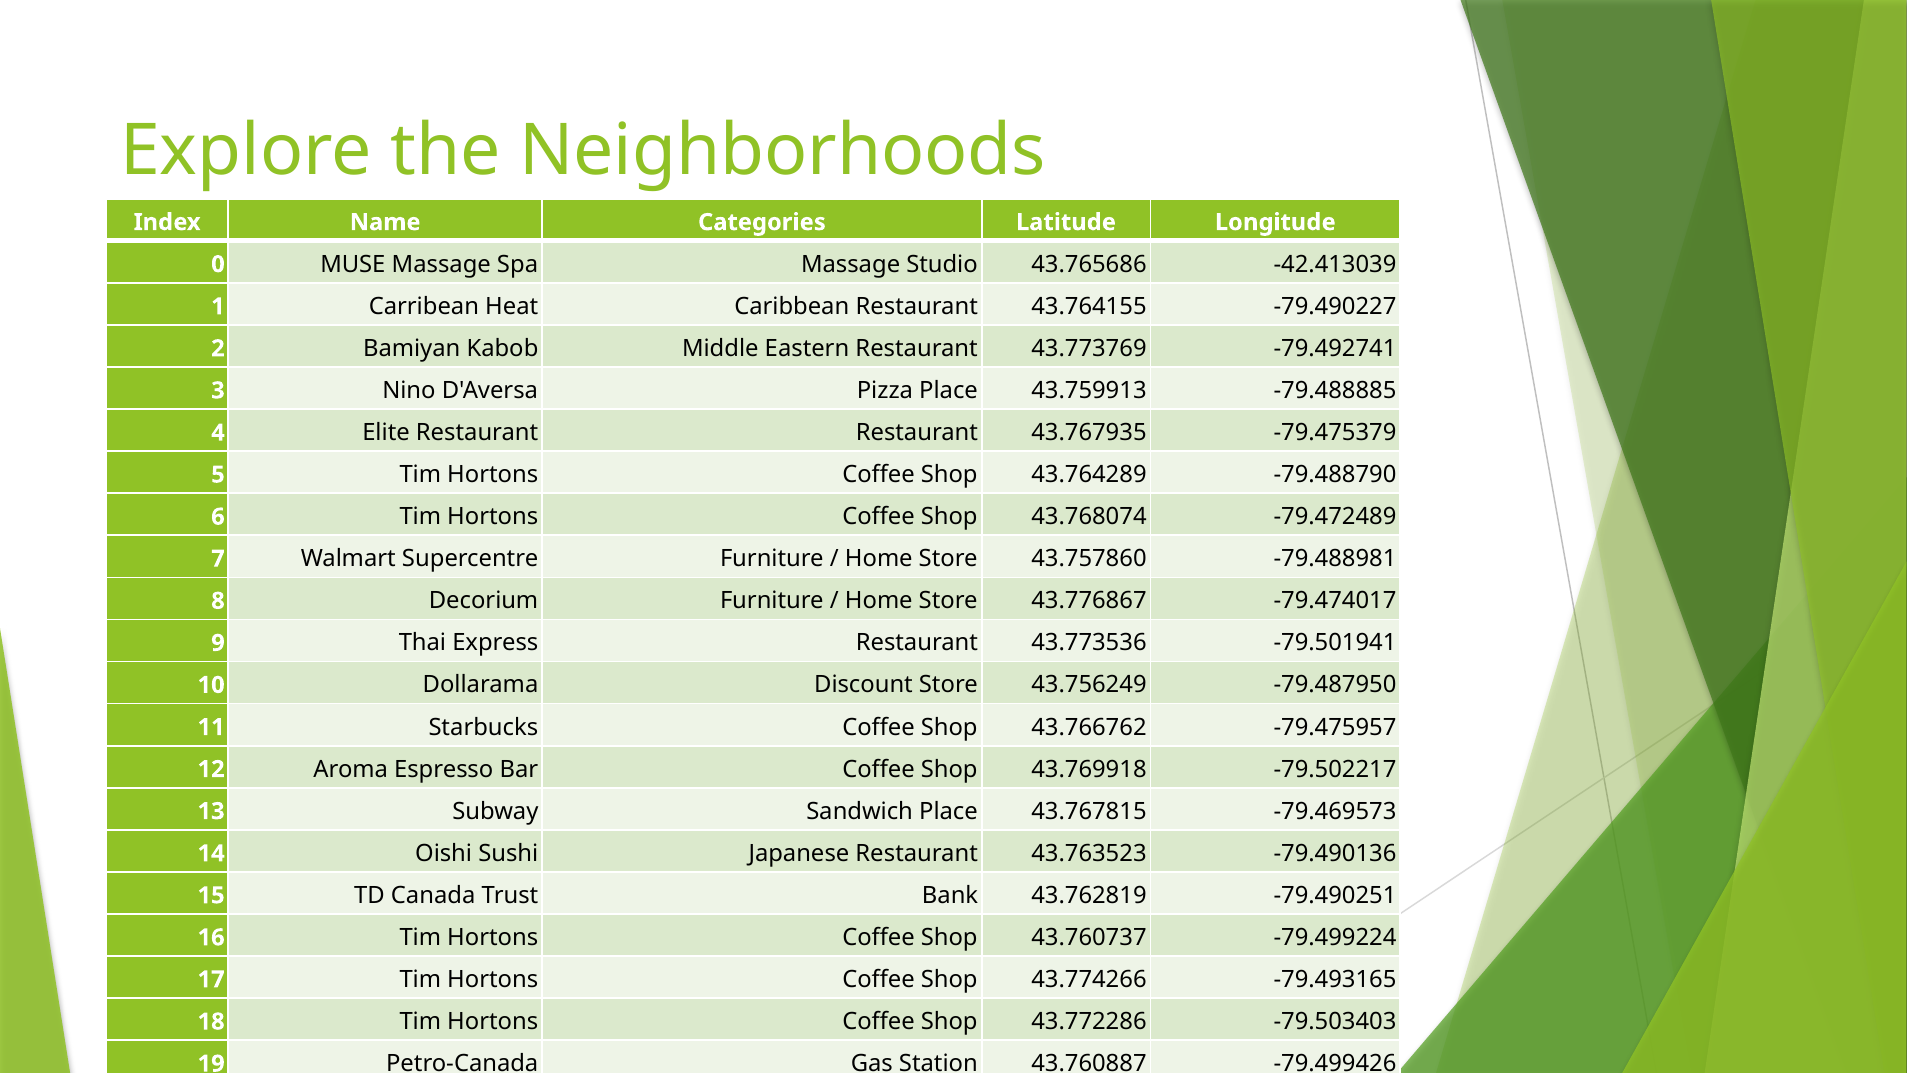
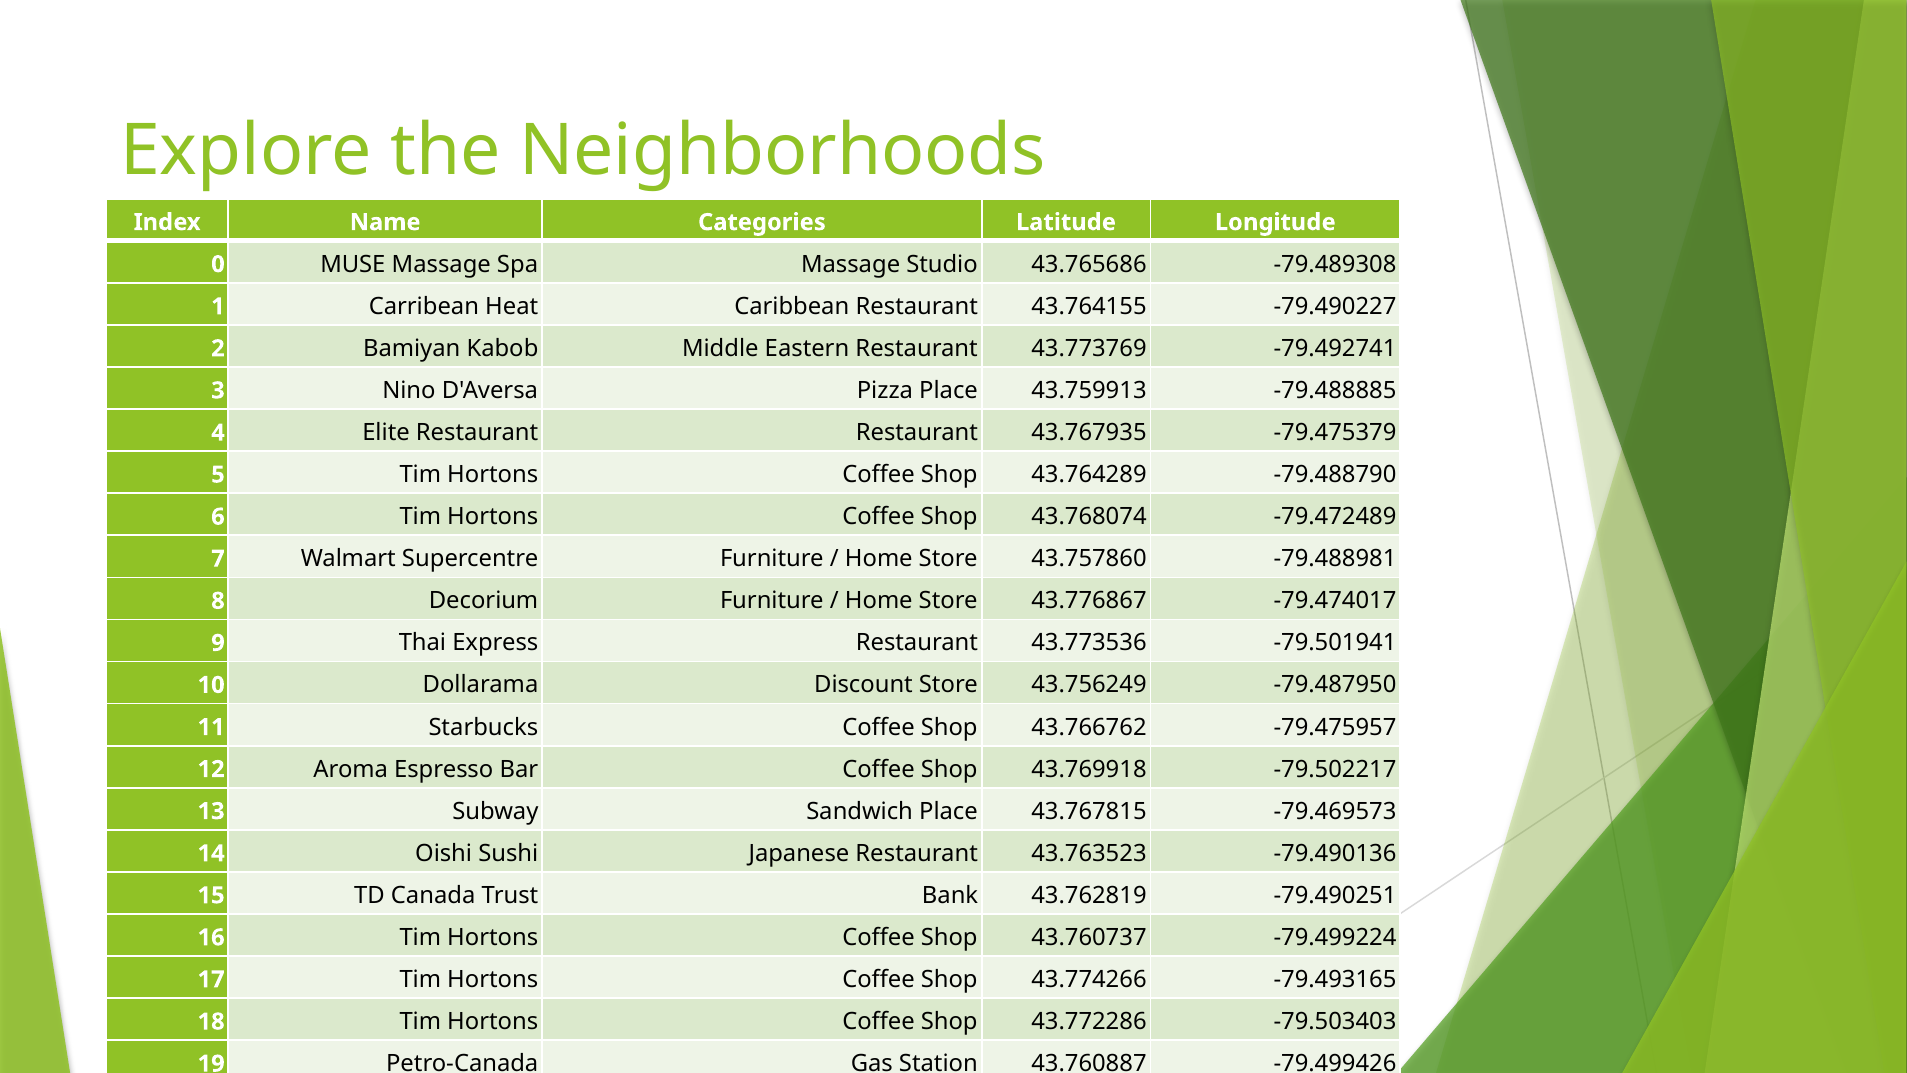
-42.413039: -42.413039 -> -79.489308
